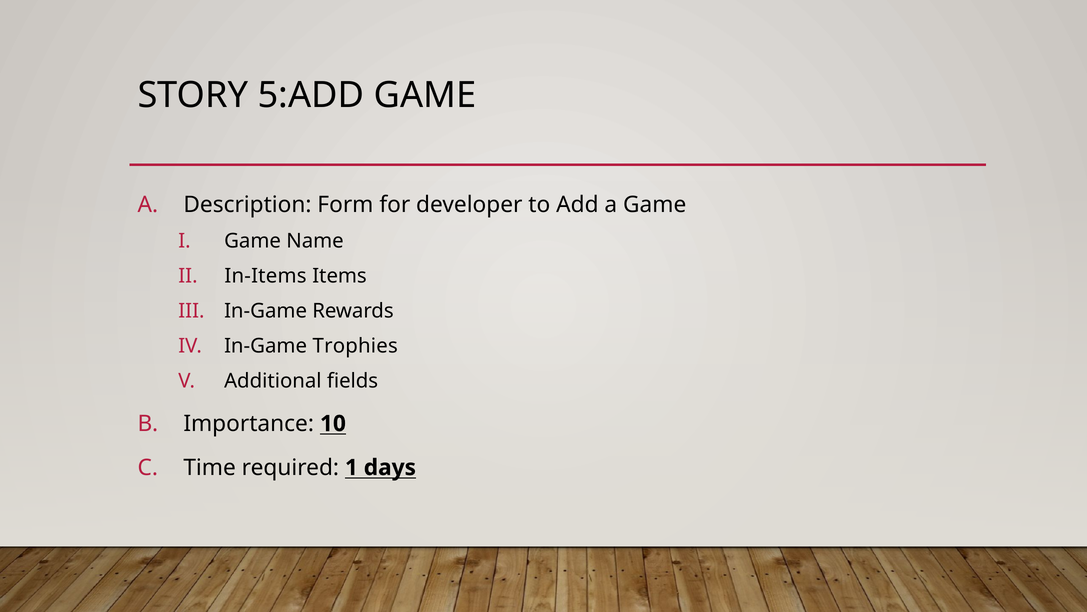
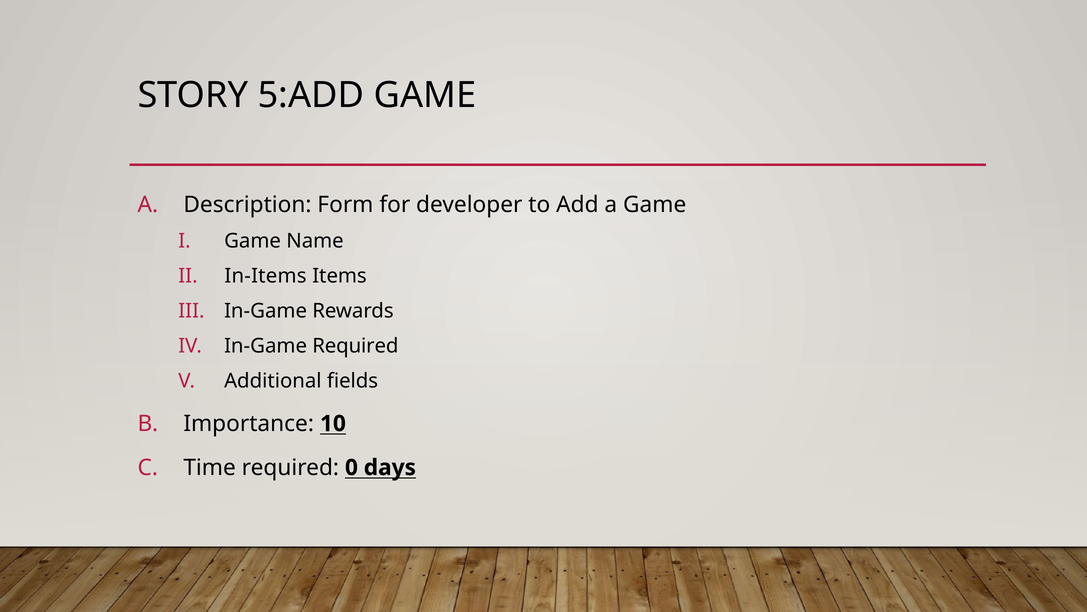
In-Game Trophies: Trophies -> Required
1: 1 -> 0
